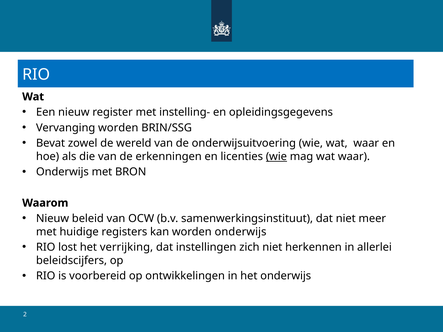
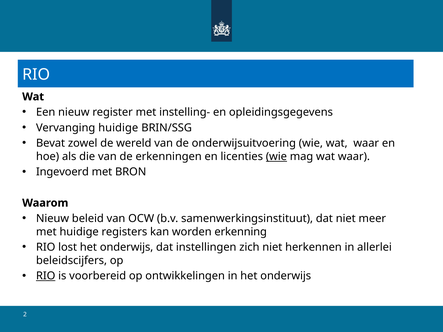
Vervanging worden: worden -> huidige
Onderwijs at (62, 172): Onderwijs -> Ingevoerd
worden onderwijs: onderwijs -> erkenning
lost het verrijking: verrijking -> onderwijs
RIO at (46, 276) underline: none -> present
